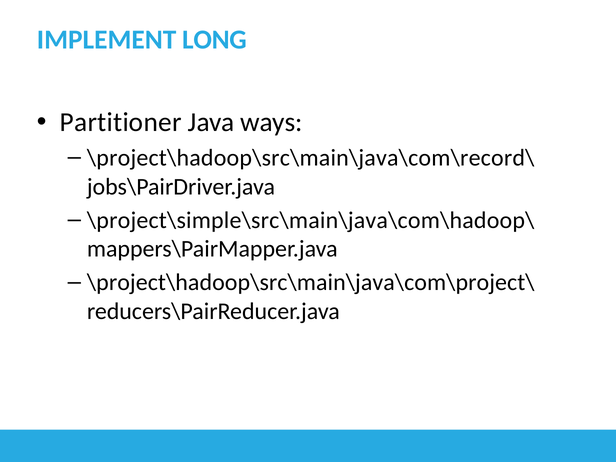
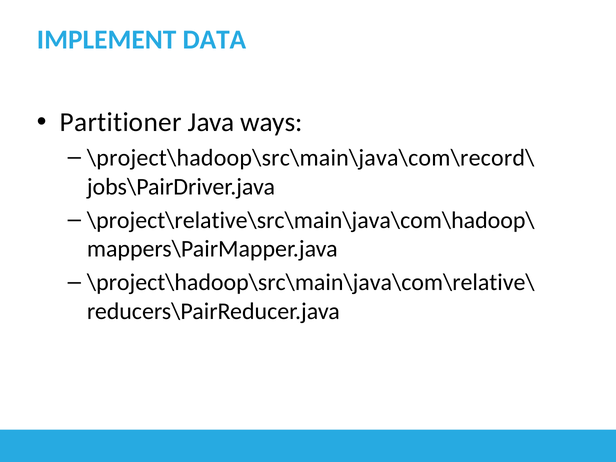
LONG: LONG -> DATA
\project\simple\src\main\java\com\hadoop\: \project\simple\src\main\java\com\hadoop\ -> \project\relative\src\main\java\com\hadoop\
\project\hadoop\src\main\java\com\project\: \project\hadoop\src\main\java\com\project\ -> \project\hadoop\src\main\java\com\relative\
